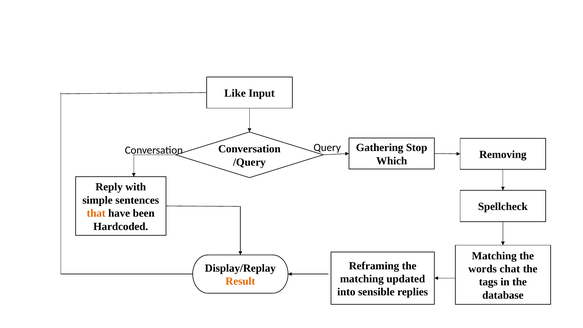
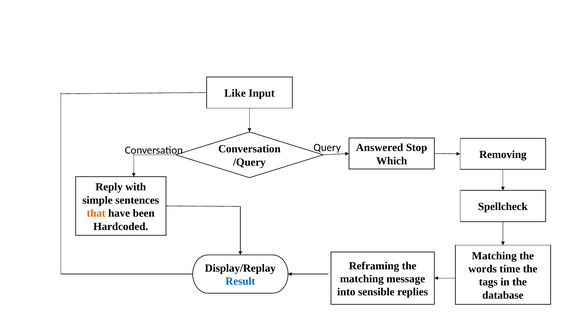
Gathering: Gathering -> Answered
chat: chat -> time
updated: updated -> message
Result colour: orange -> blue
